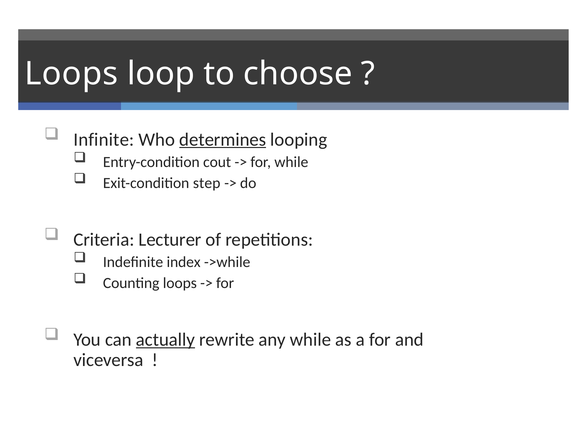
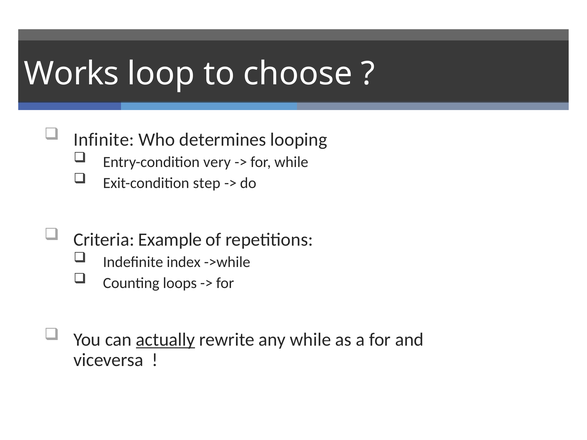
Loops at (71, 74): Loops -> Works
determines underline: present -> none
cout: cout -> very
Lecturer: Lecturer -> Example
